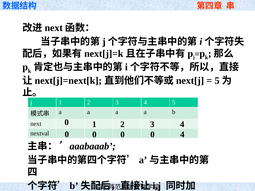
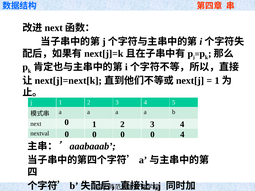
5 at (217, 81): 5 -> 1
